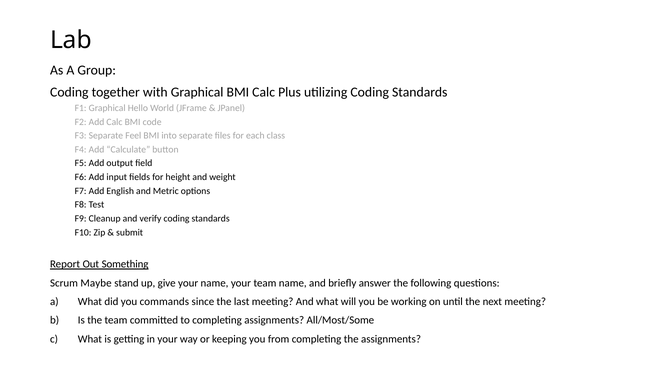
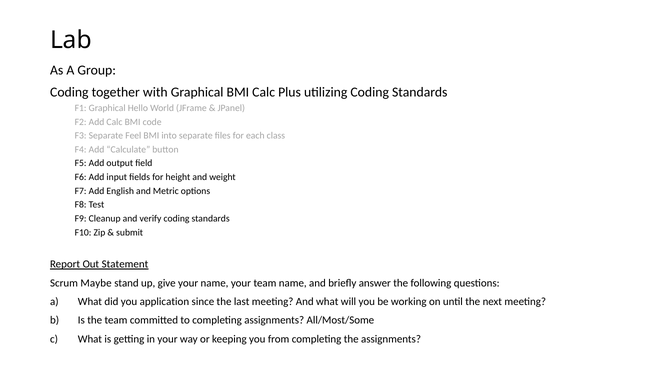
Something: Something -> Statement
commands: commands -> application
